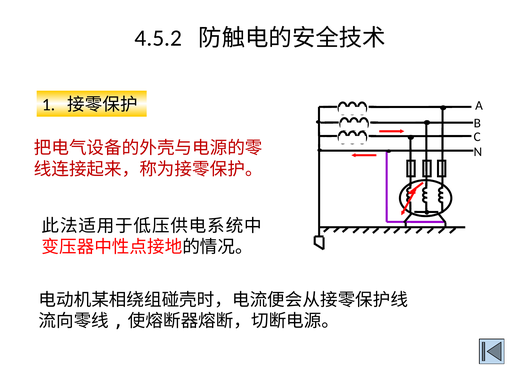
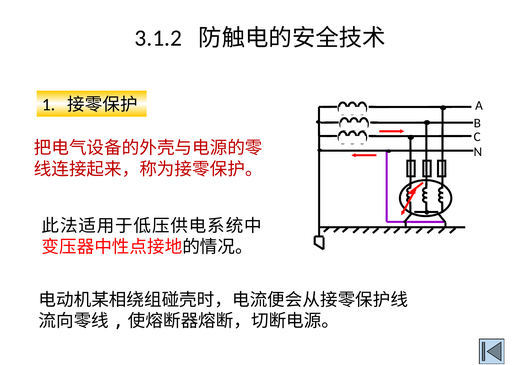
4.5.2: 4.5.2 -> 3.1.2
